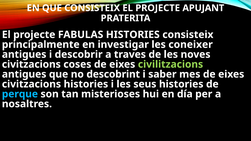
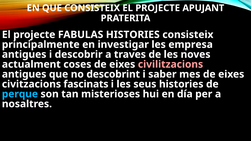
coneixer: coneixer -> empresa
civitzacions at (31, 64): civitzacions -> actualment
civilitzacions colour: light green -> pink
civitzacions histories: histories -> fascinats
